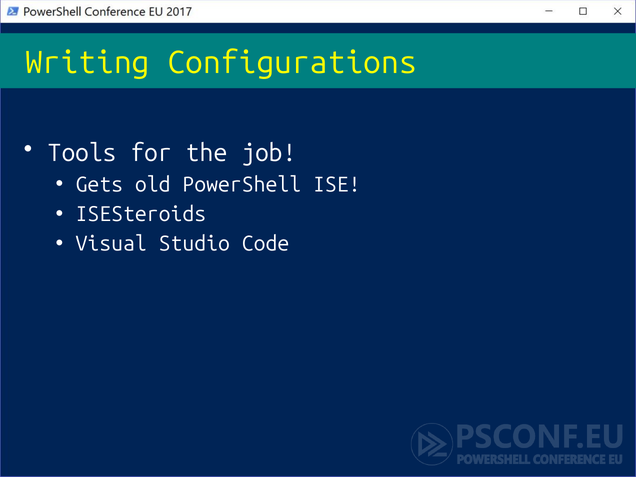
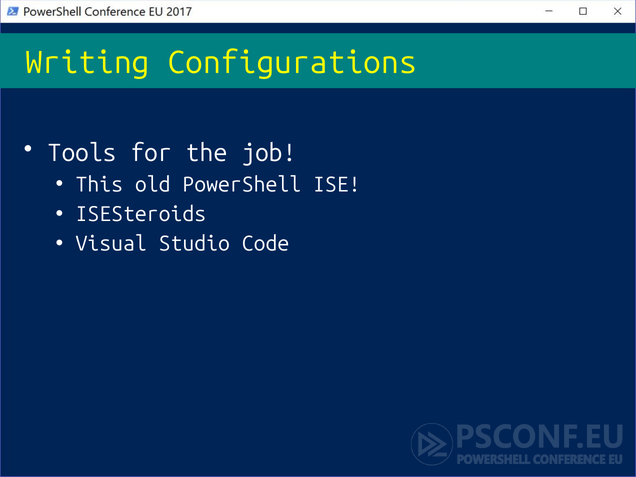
Gets: Gets -> This
